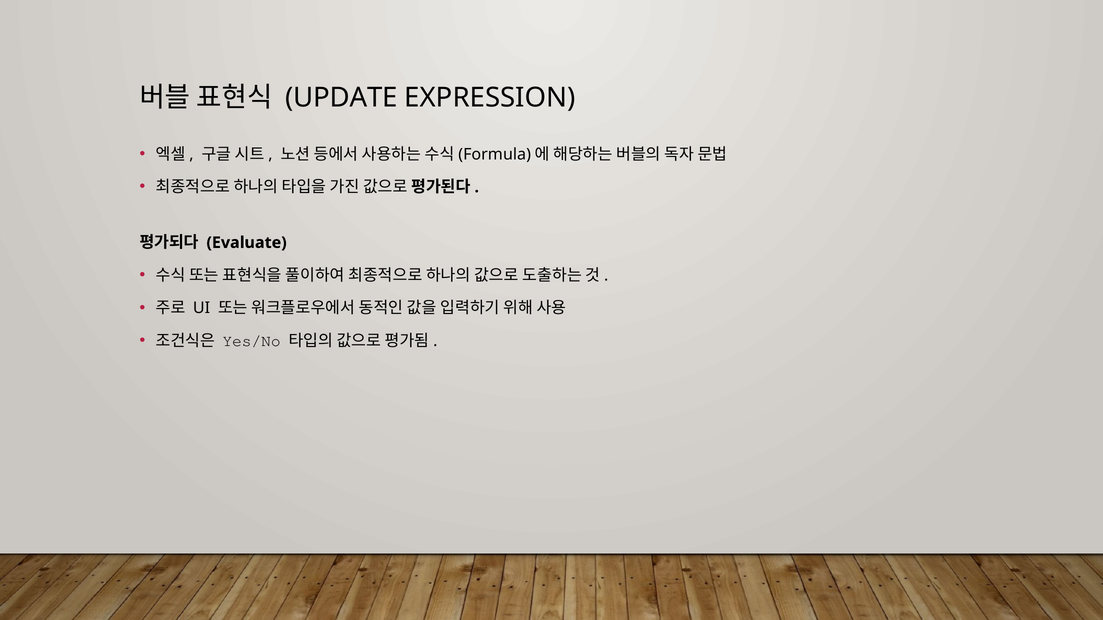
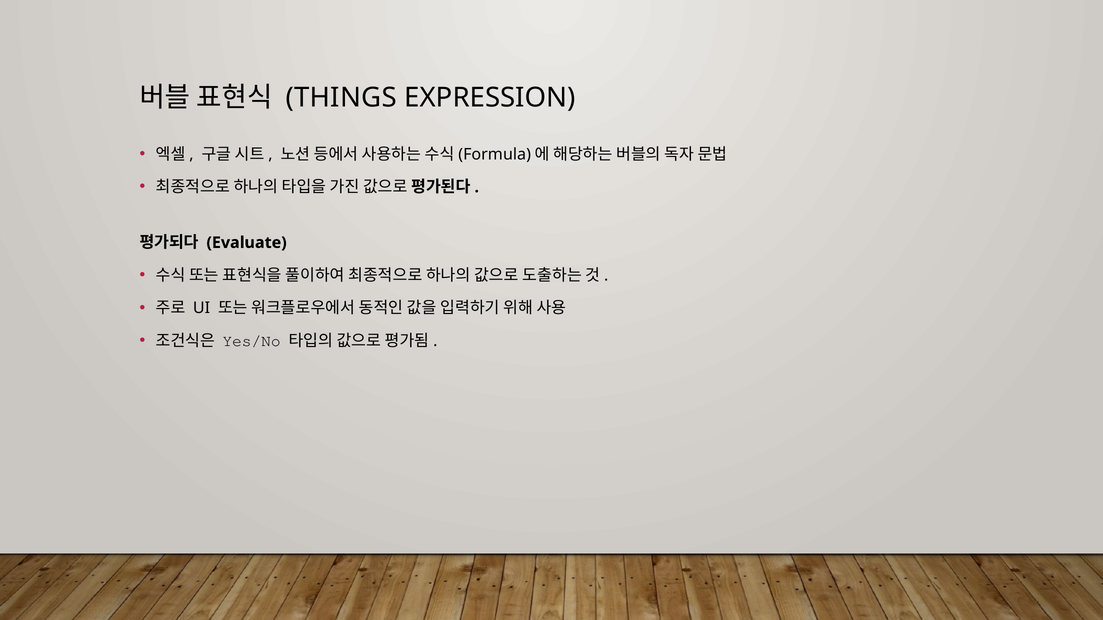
UPDATE: UPDATE -> THINGS
